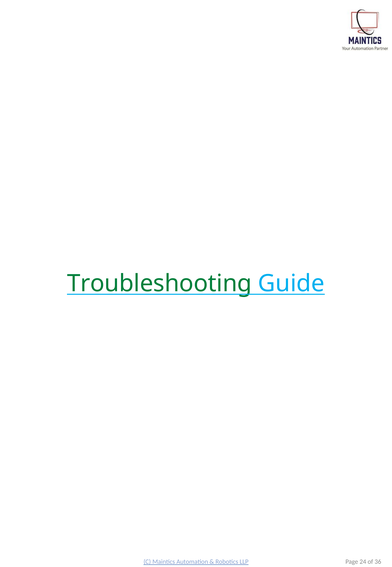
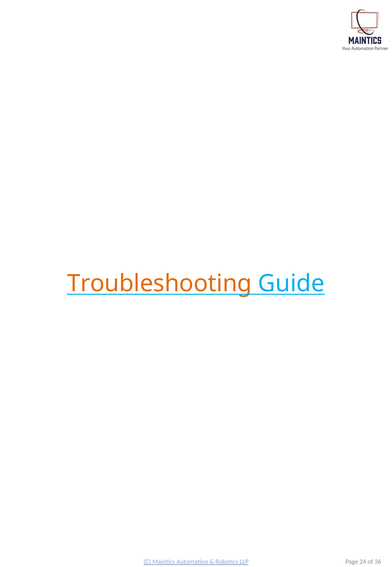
Troubleshooting colour: green -> orange
